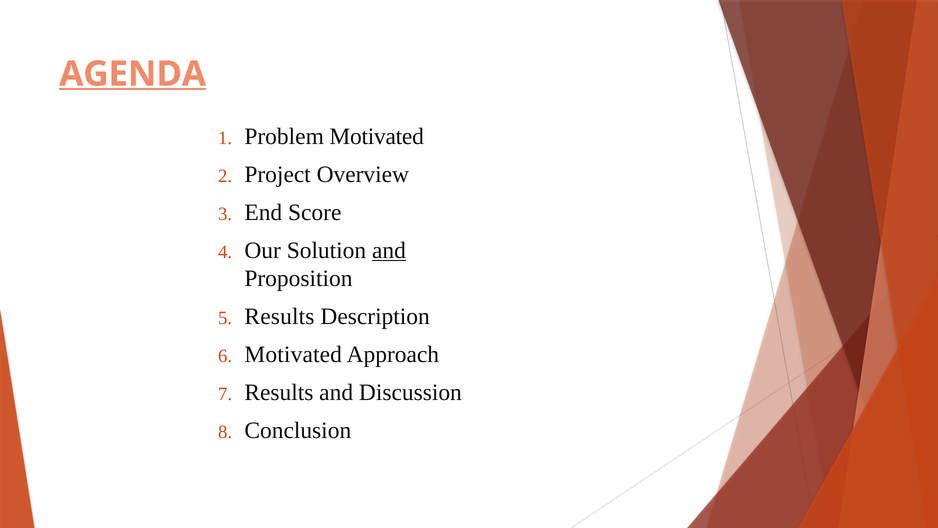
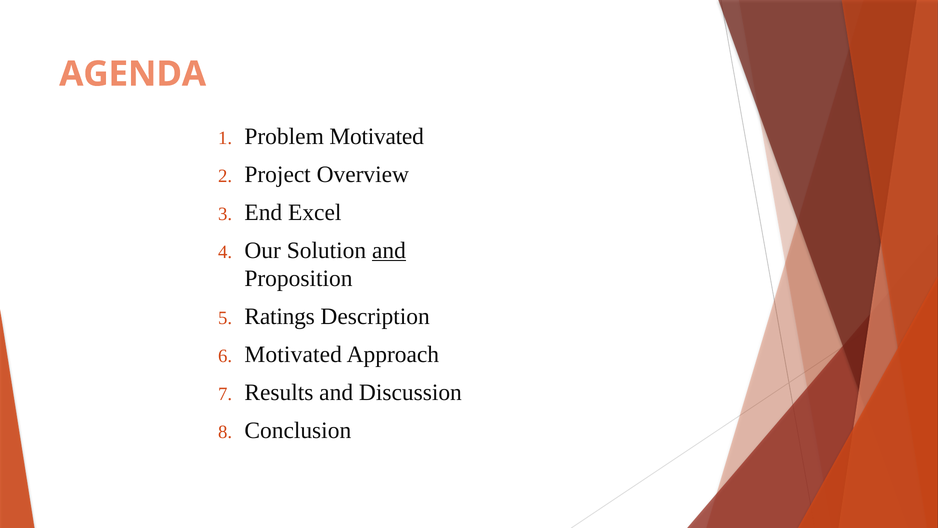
AGENDA underline: present -> none
Score: Score -> Excel
Results at (279, 316): Results -> Ratings
